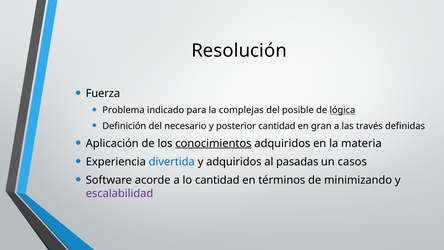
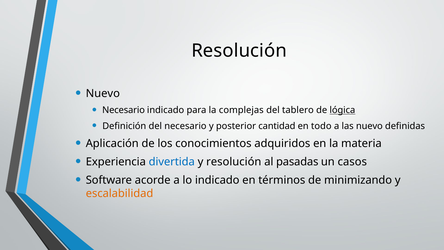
Fuerza at (103, 93): Fuerza -> Nuevo
Problema at (124, 110): Problema -> Necesario
posible: posible -> tablero
gran: gran -> todo
las través: través -> nuevo
conocimientos underline: present -> none
y adquiridos: adquiridos -> resolución
lo cantidad: cantidad -> indicado
escalabilidad colour: purple -> orange
